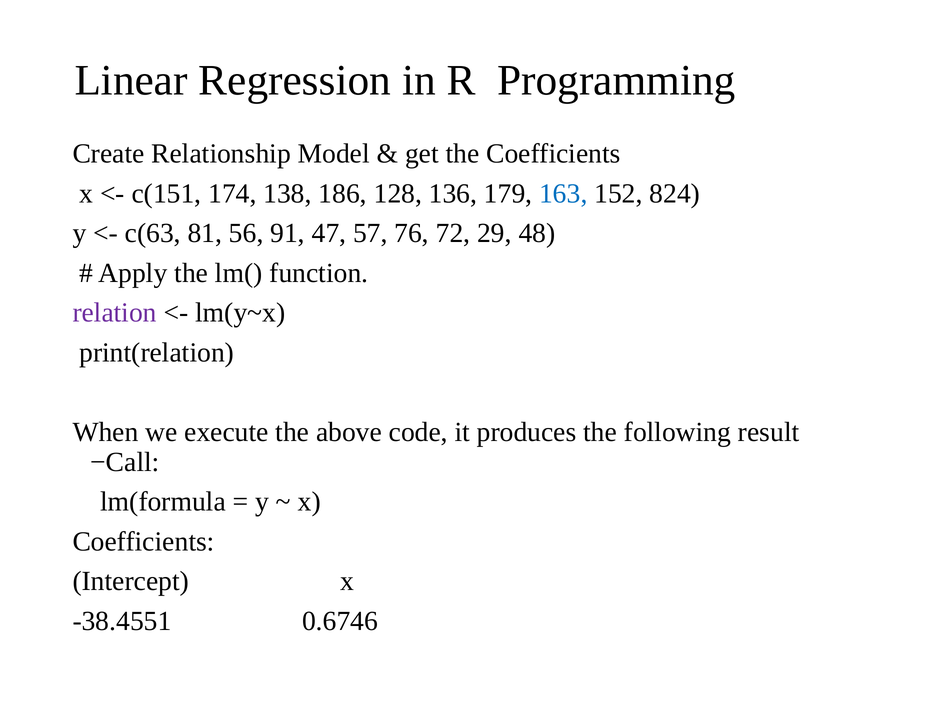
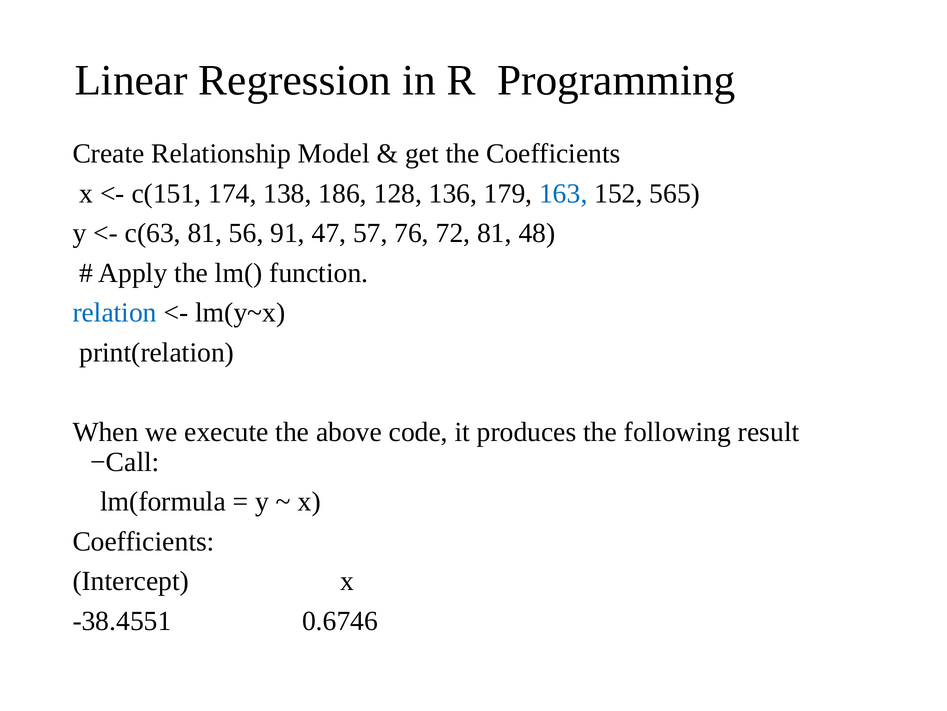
824: 824 -> 565
72 29: 29 -> 81
relation colour: purple -> blue
